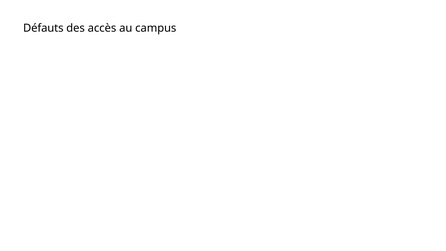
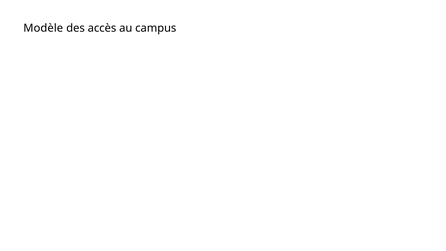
Défauts: Défauts -> Modèle
